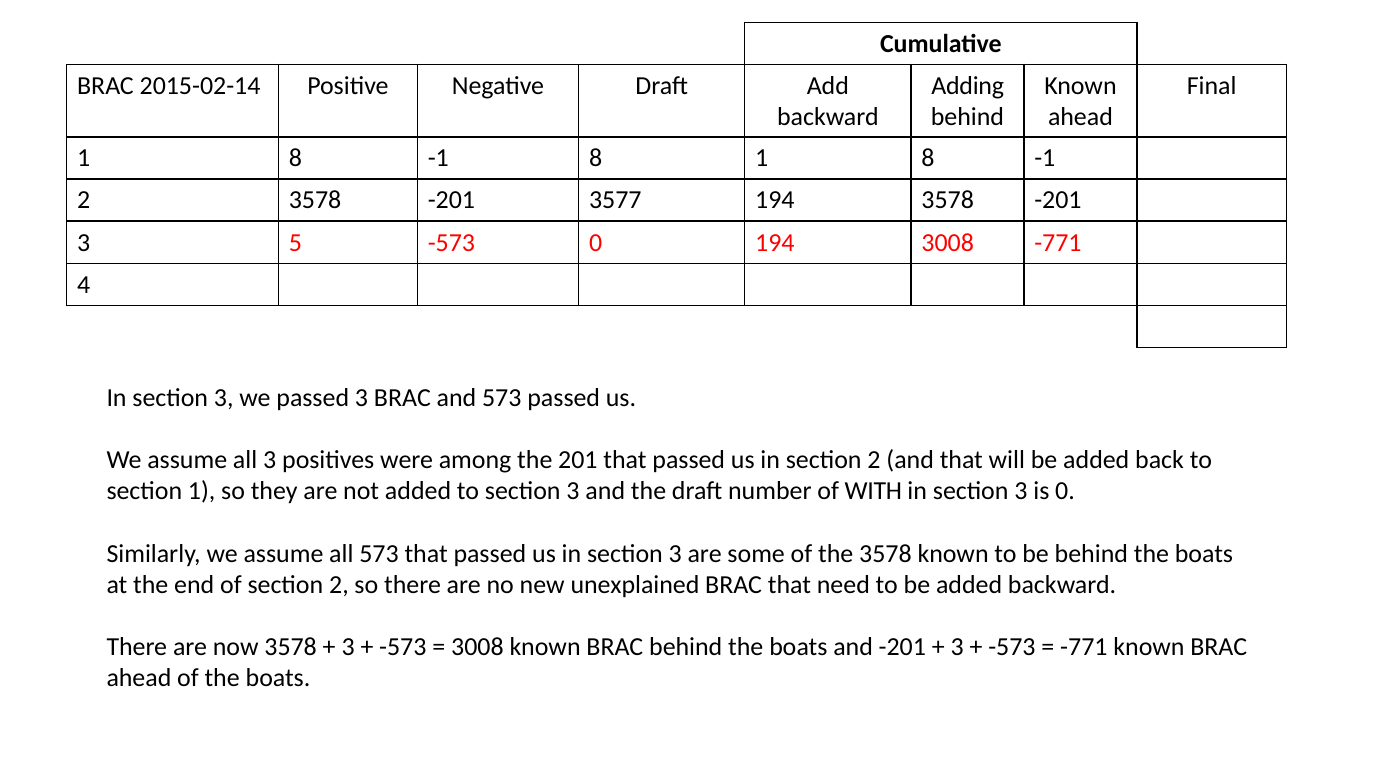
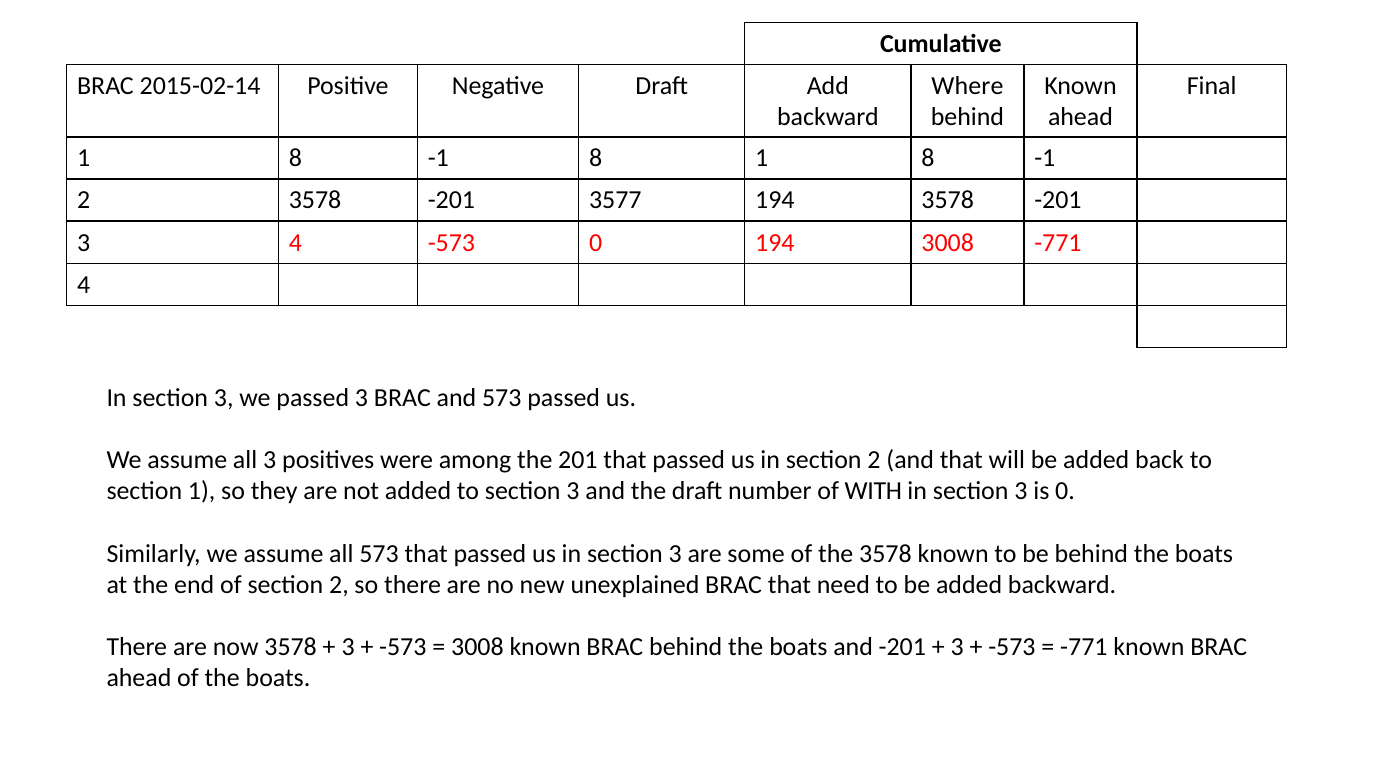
Adding: Adding -> Where
3 5: 5 -> 4
